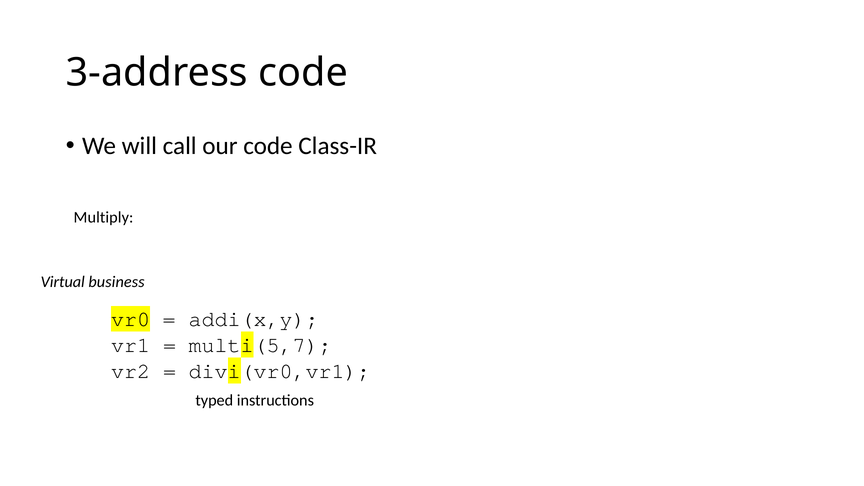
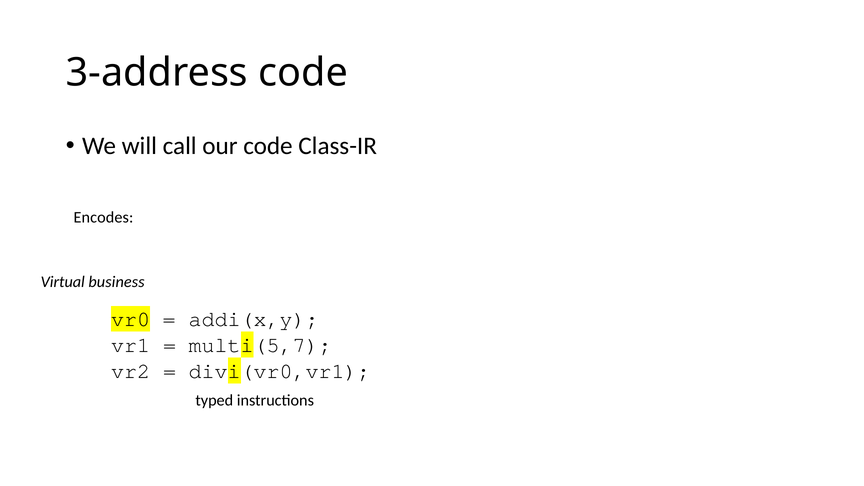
Multiply: Multiply -> Encodes
